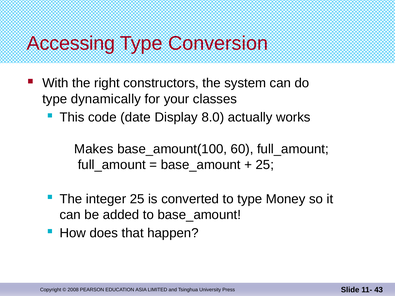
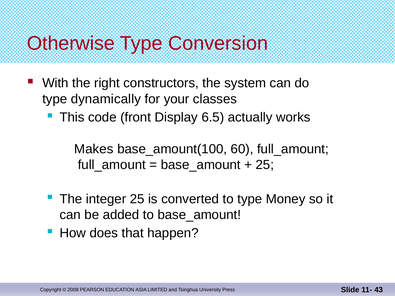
Accessing: Accessing -> Otherwise
date: date -> front
8.0: 8.0 -> 6.5
